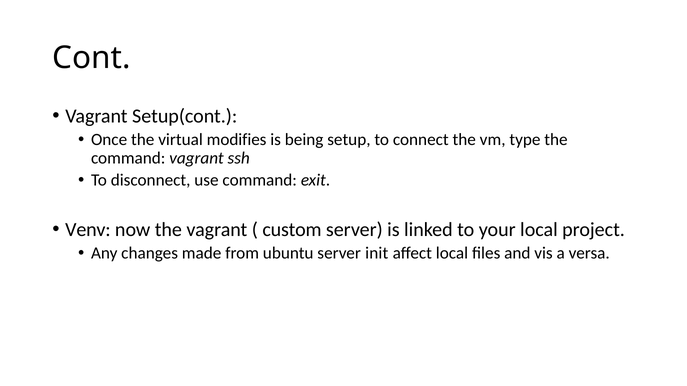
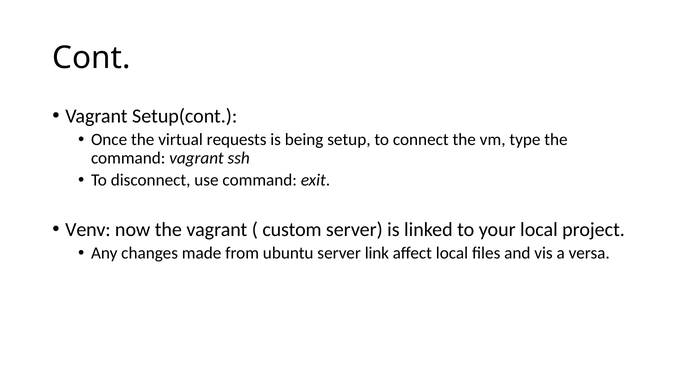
modifies: modifies -> requests
init: init -> link
